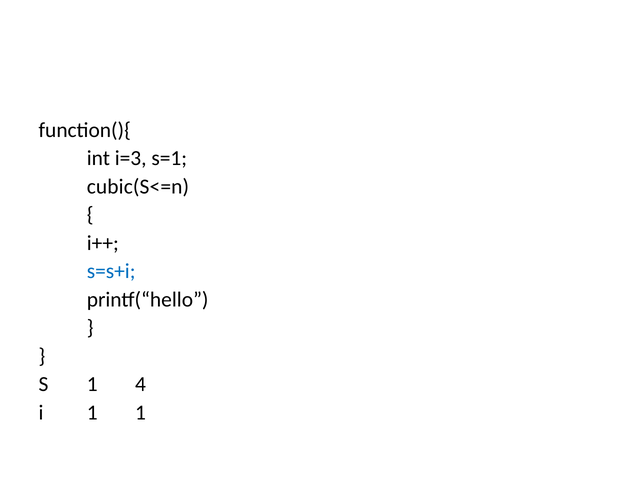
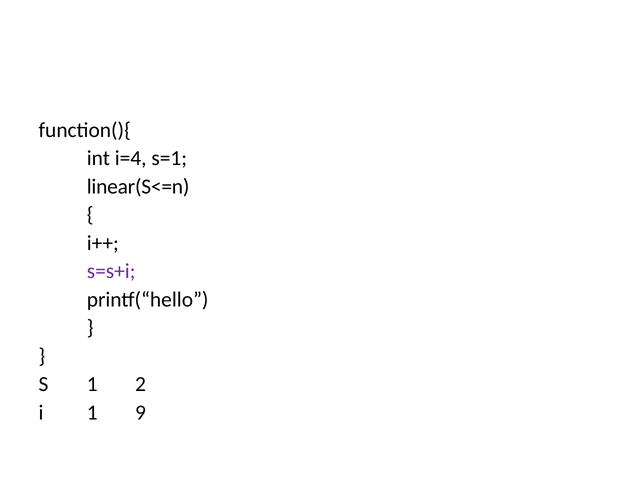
i=3: i=3 -> i=4
cubic(S<=n: cubic(S<=n -> linear(S<=n
s=s+i colour: blue -> purple
4: 4 -> 2
1 1: 1 -> 9
